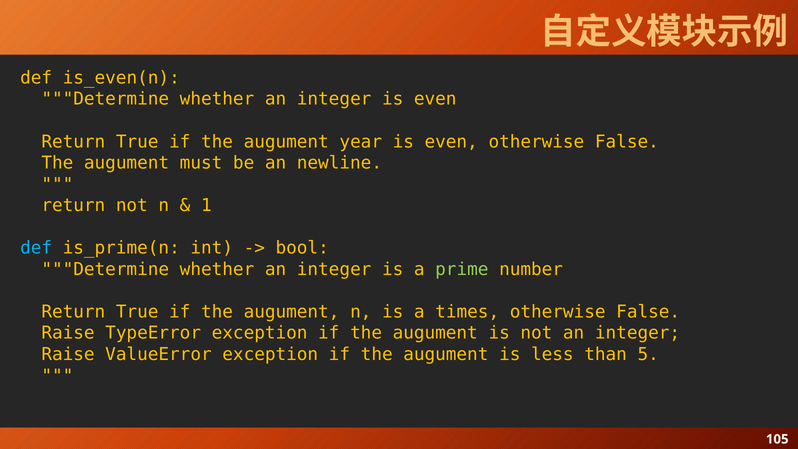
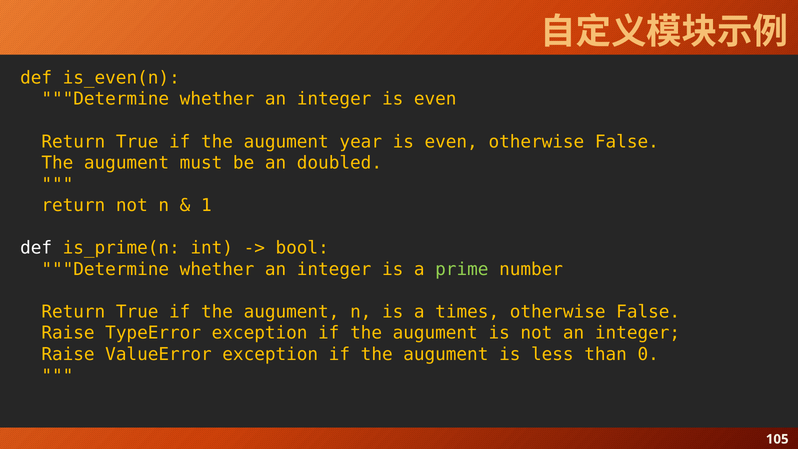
newline: newline -> doubled
def at (36, 248) colour: light blue -> white
5: 5 -> 0
